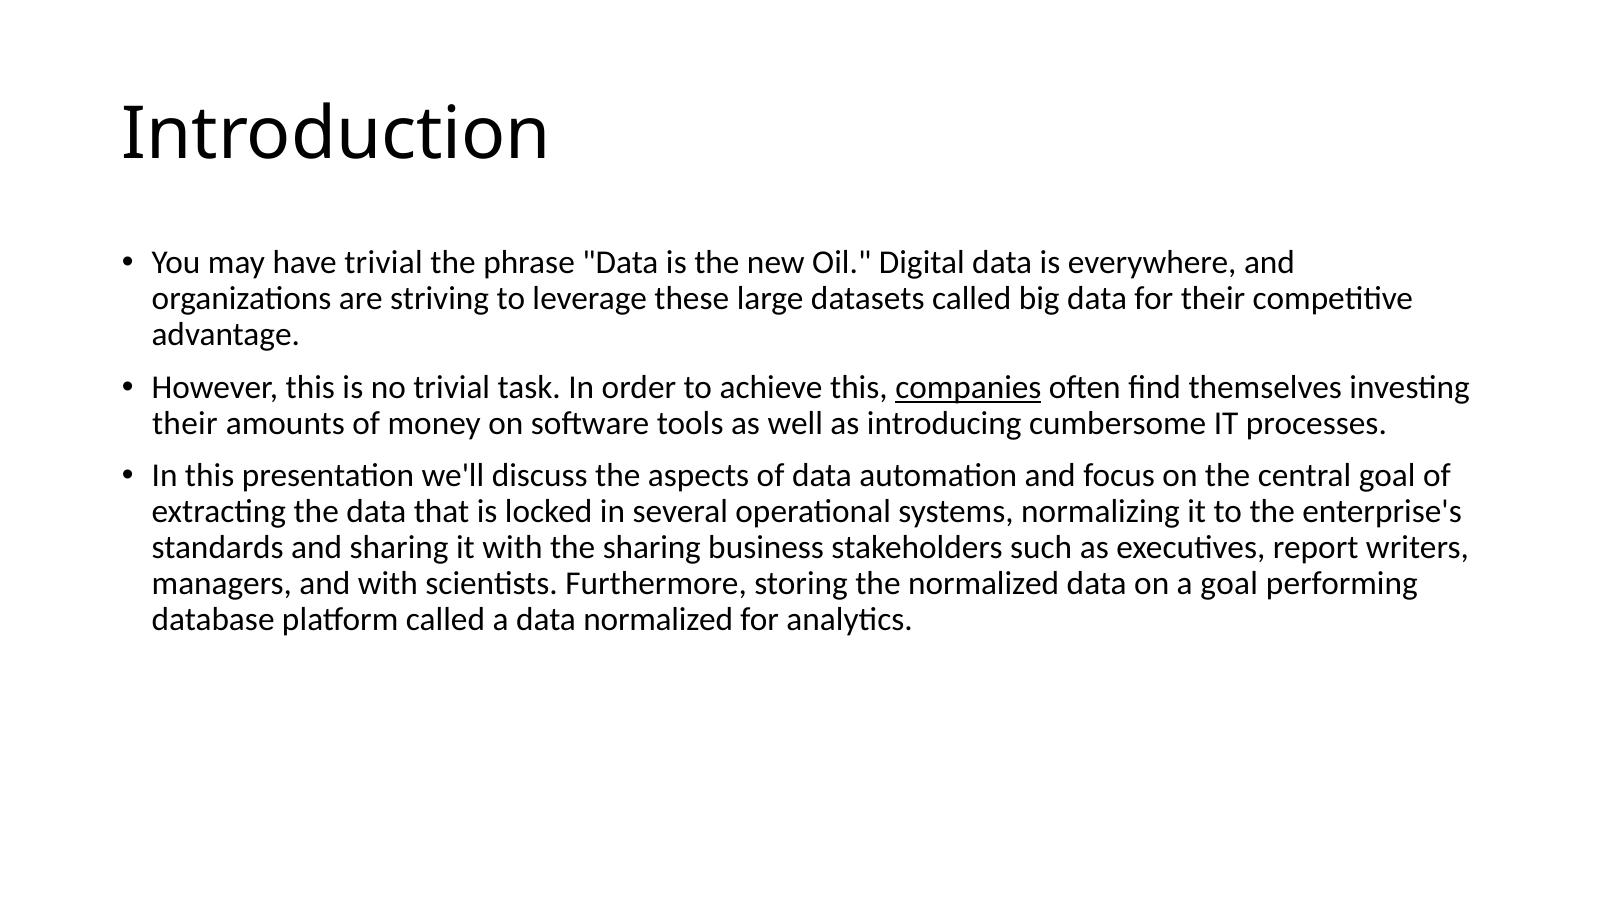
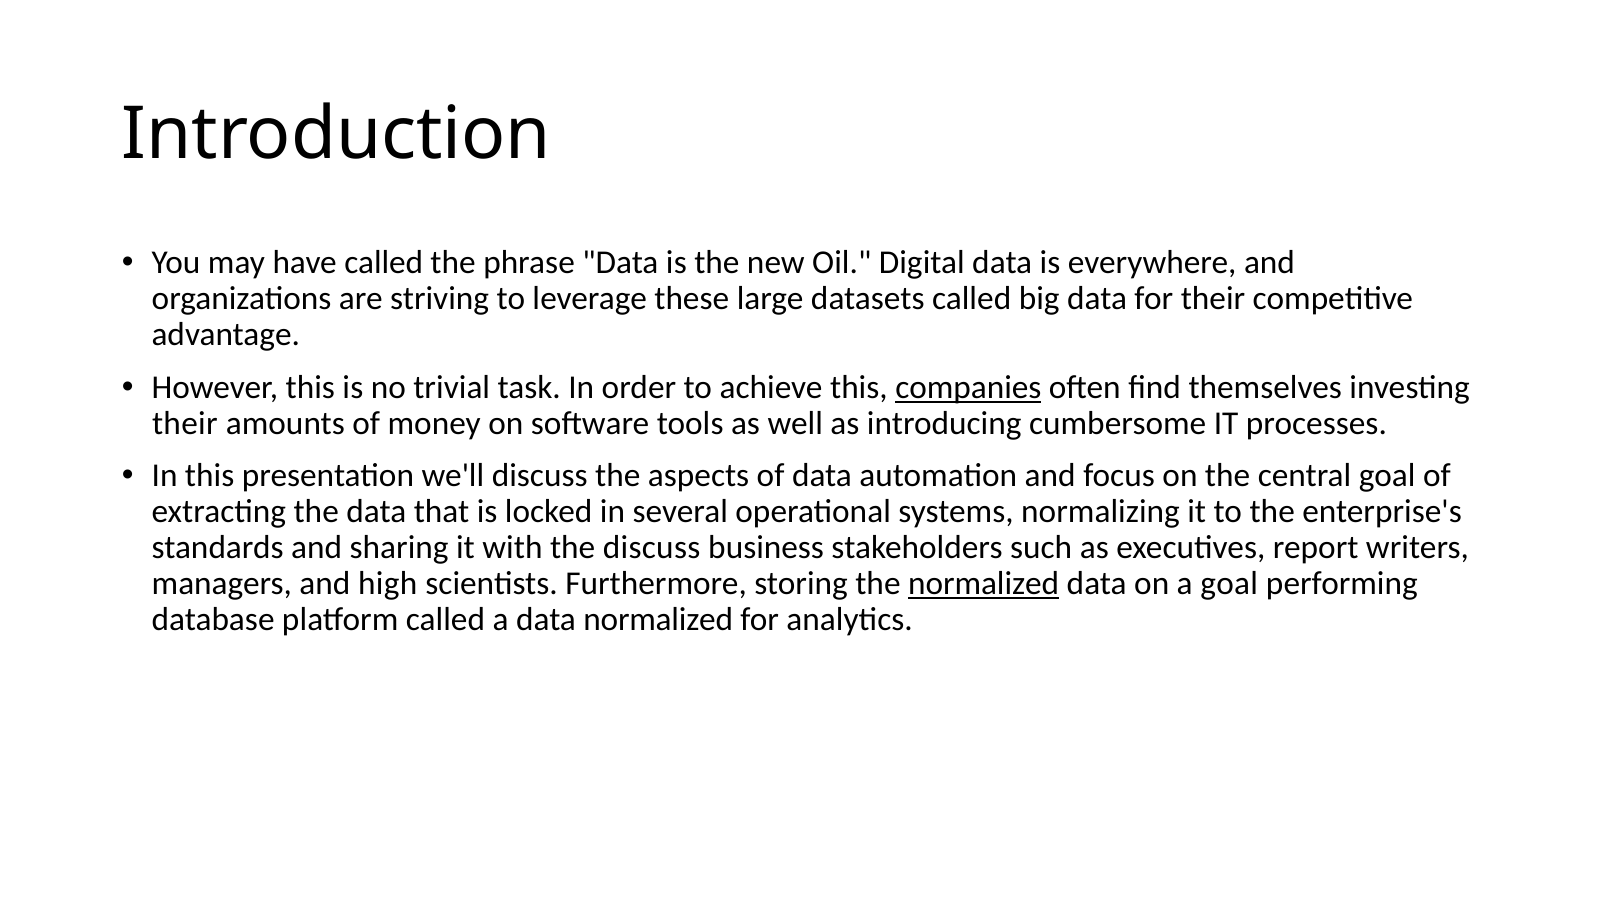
have trivial: trivial -> called
the sharing: sharing -> discuss
and with: with -> high
normalized at (984, 584) underline: none -> present
